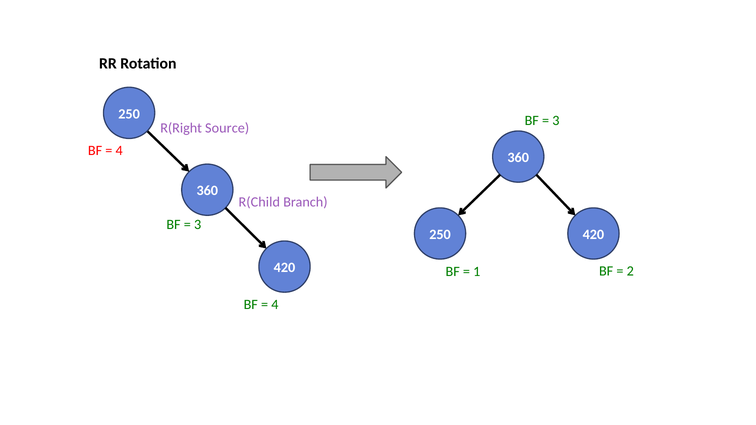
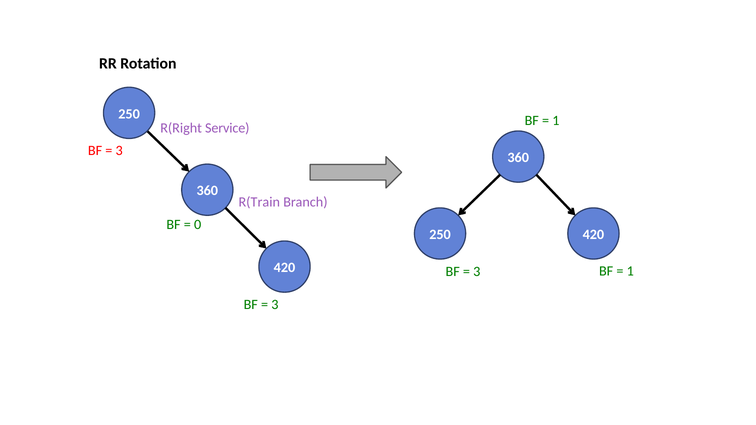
3 at (556, 121): 3 -> 1
Source: Source -> Service
4 at (119, 151): 4 -> 3
R(Child: R(Child -> R(Train
3 at (198, 225): 3 -> 0
1 at (477, 272): 1 -> 3
2 at (630, 271): 2 -> 1
4 at (275, 305): 4 -> 3
